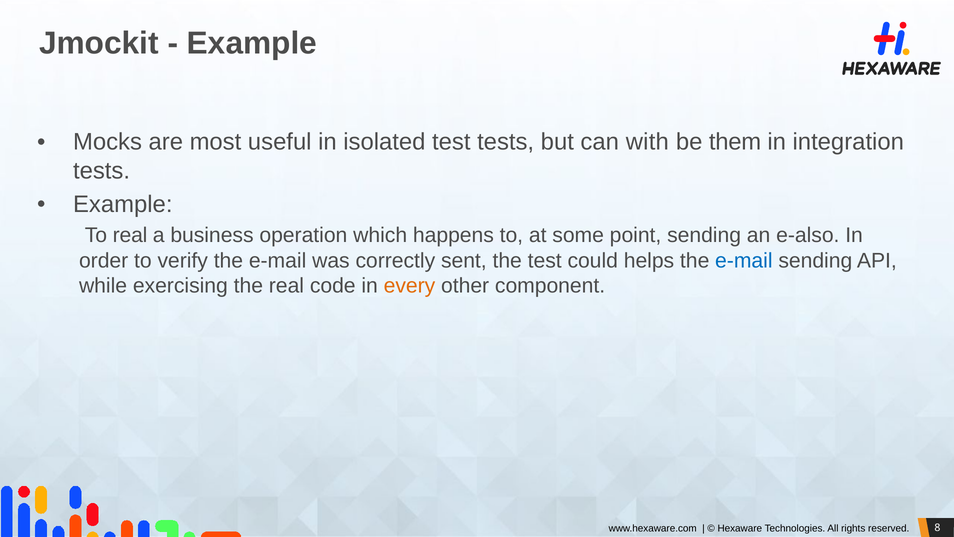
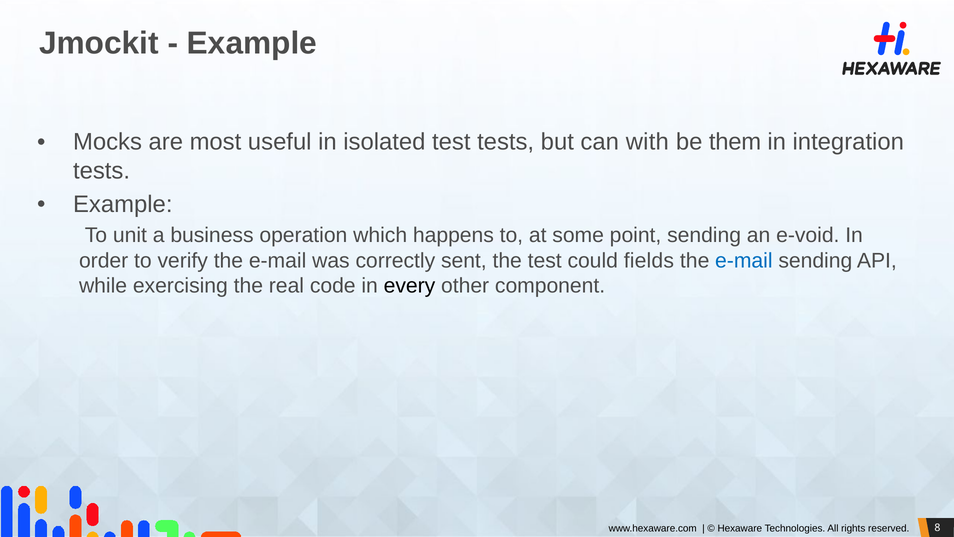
To real: real -> unit
e-also: e-also -> e-void
helps: helps -> fields
every colour: orange -> black
